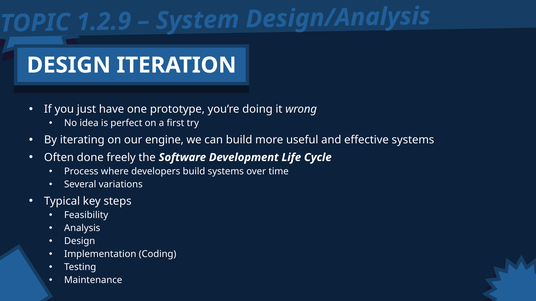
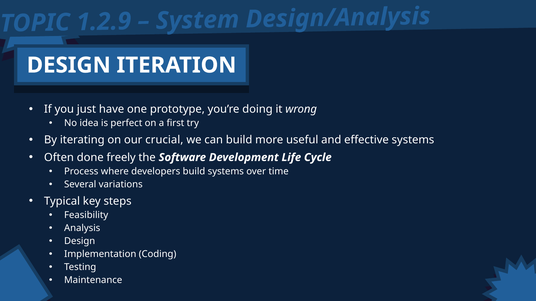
engine: engine -> crucial
